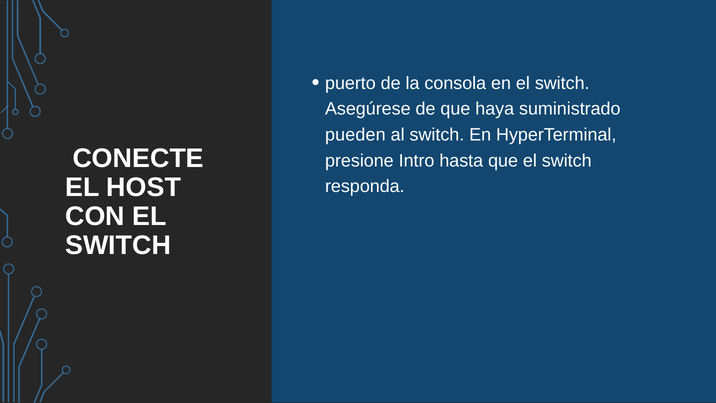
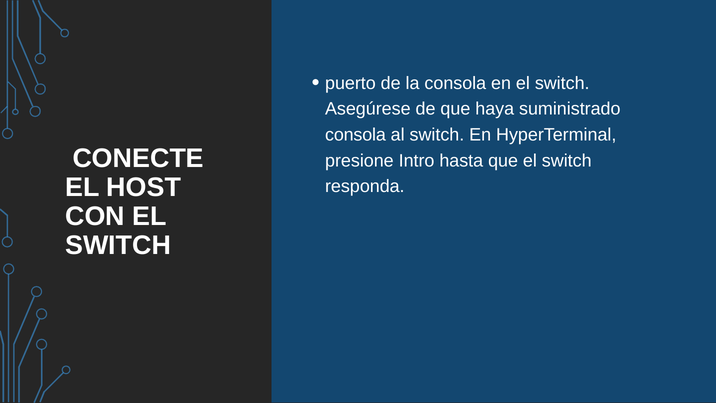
pueden at (355, 135): pueden -> consola
